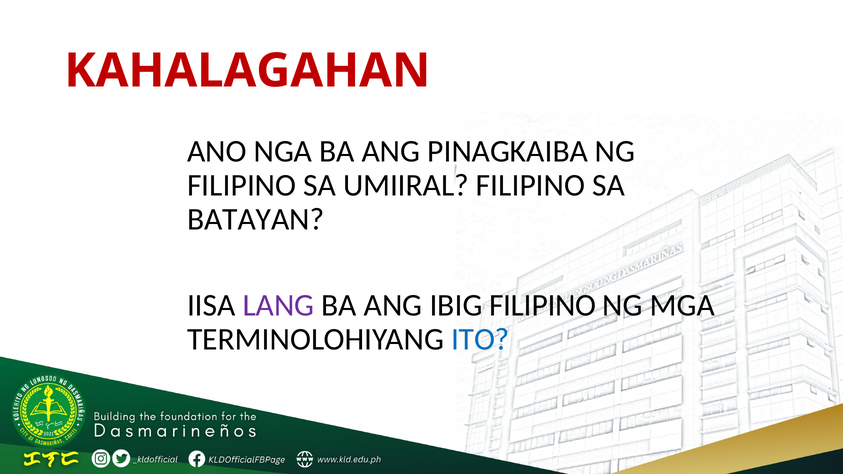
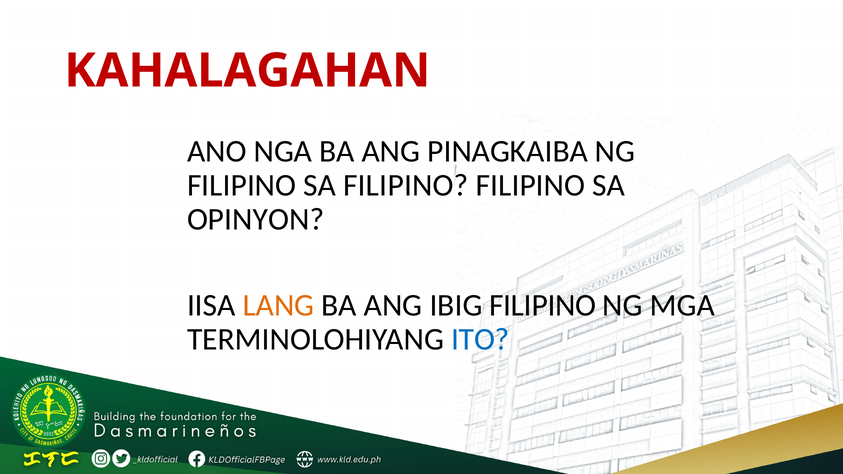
SA UMIIRAL: UMIIRAL -> FILIPINO
BATAYAN: BATAYAN -> OPINYON
LANG colour: purple -> orange
